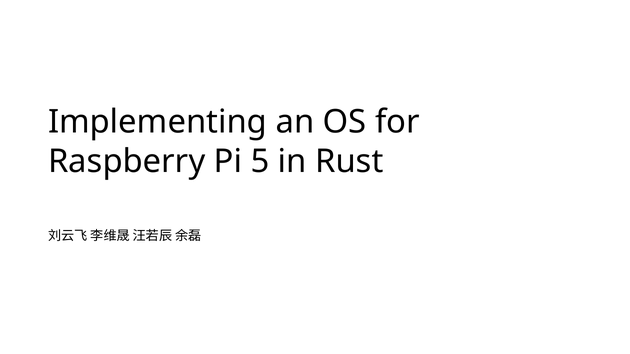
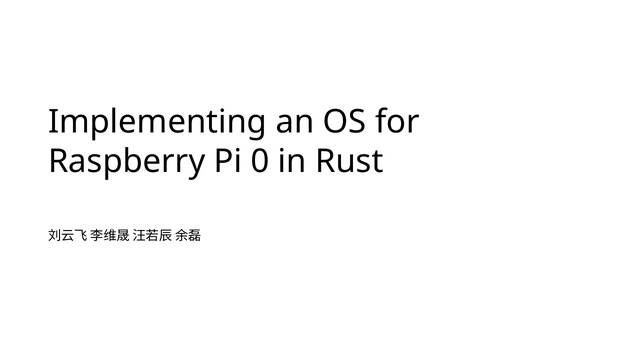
5: 5 -> 0
